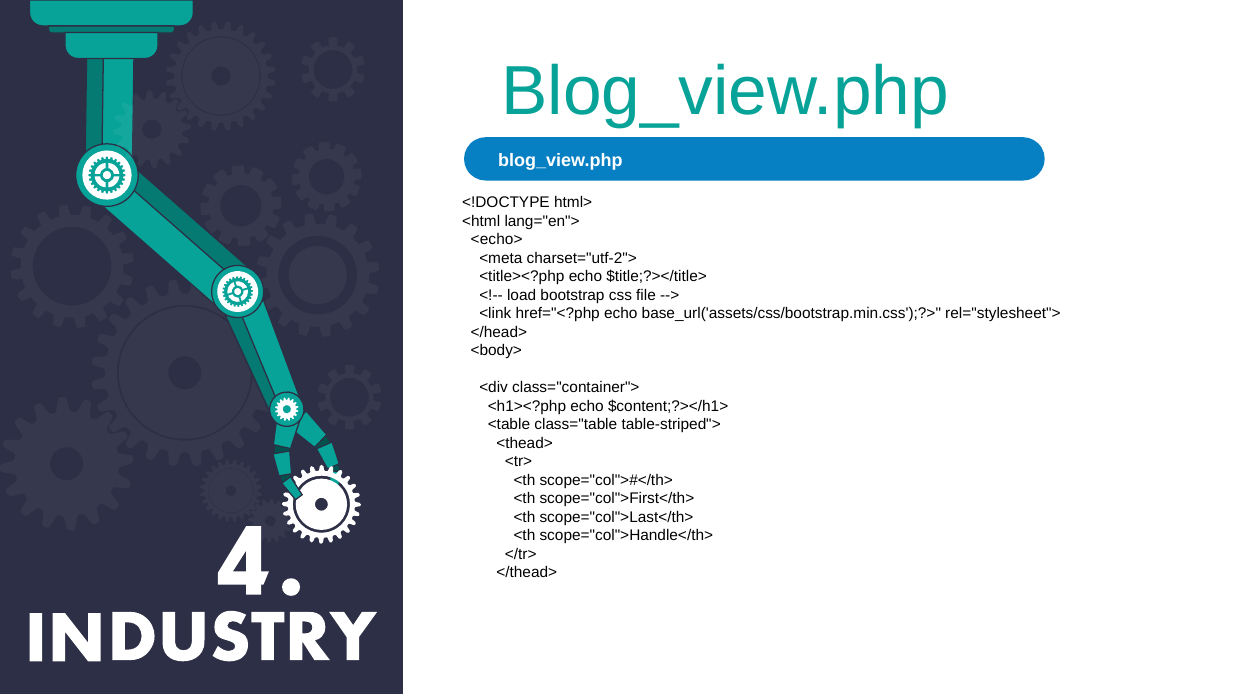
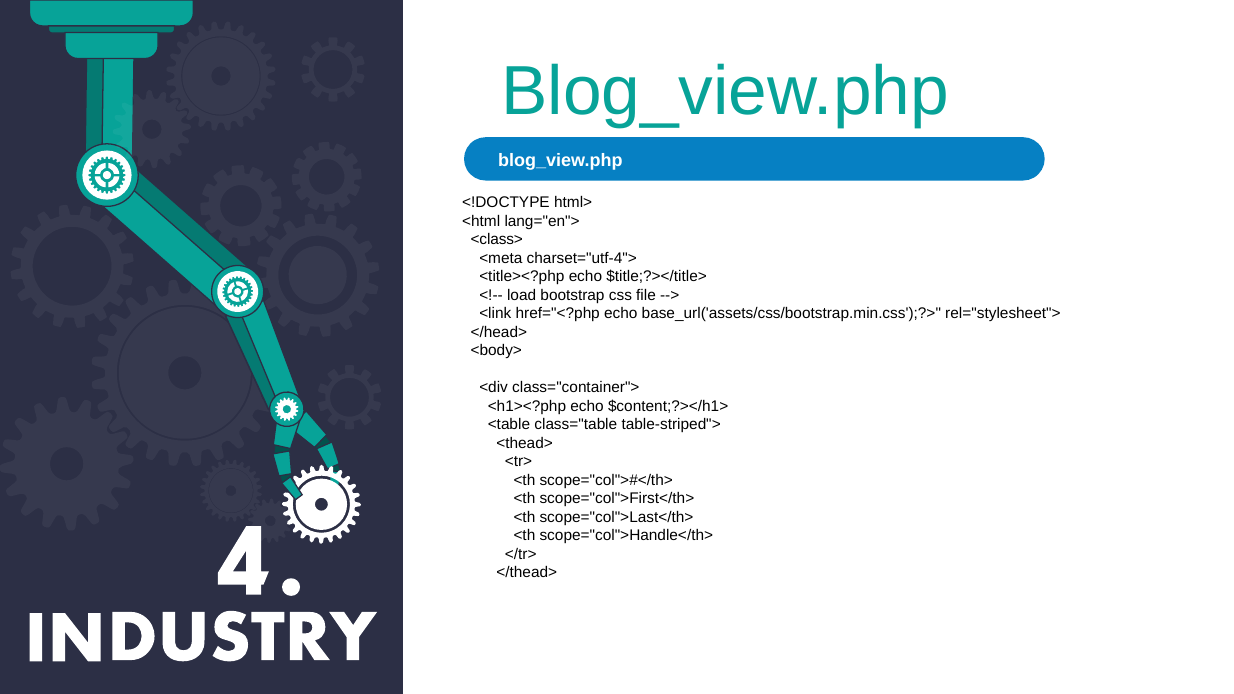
<echo>: <echo> -> <class>
charset="utf-2">: charset="utf-2"> -> charset="utf-4">
